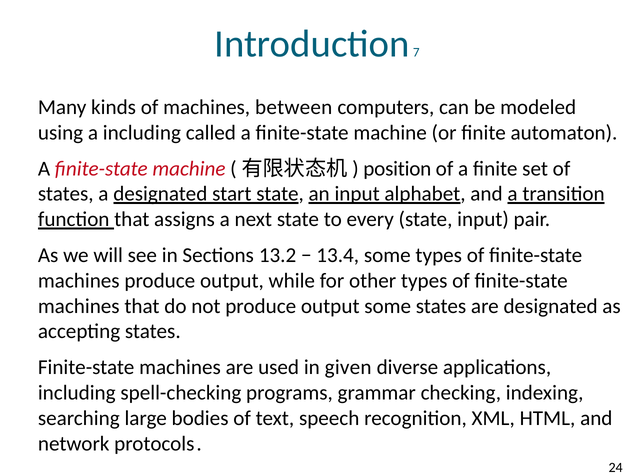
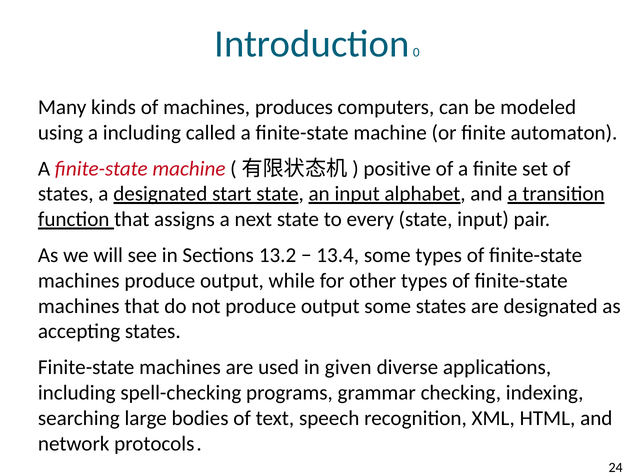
7: 7 -> 0
between: between -> produces
position: position -> positive
